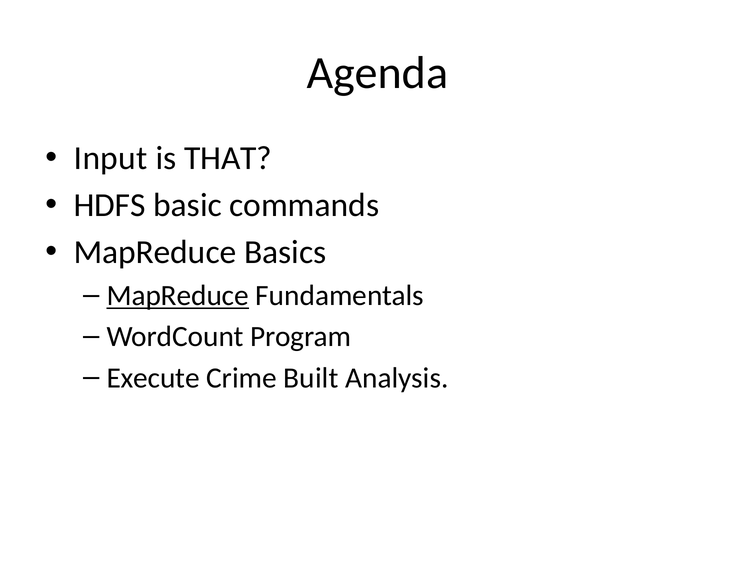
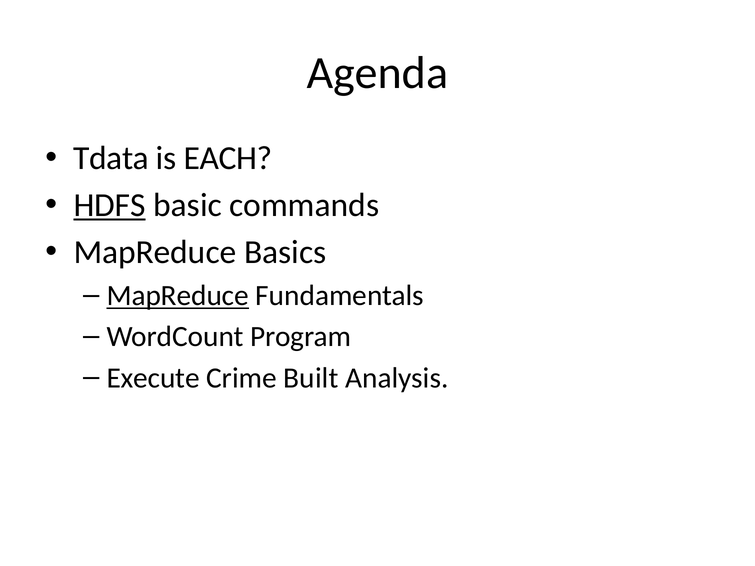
Input: Input -> Tdata
THAT: THAT -> EACH
HDFS underline: none -> present
